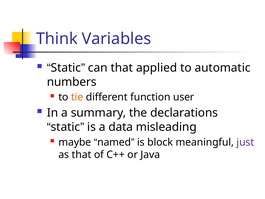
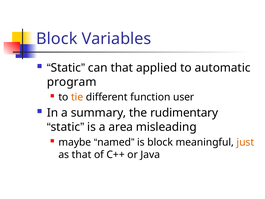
Think at (57, 39): Think -> Block
numbers: numbers -> program
declarations: declarations -> rudimentary
data: data -> area
just colour: purple -> orange
